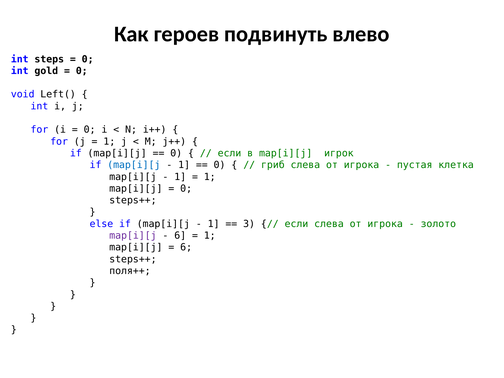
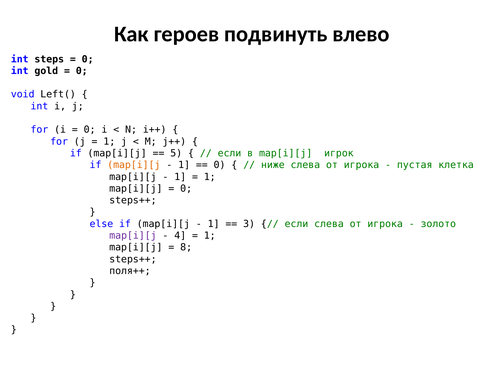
0 at (176, 153): 0 -> 5
map[i][j at (134, 165) colour: blue -> orange
гриб: гриб -> ниже
6 at (180, 236): 6 -> 4
6 at (186, 247): 6 -> 8
